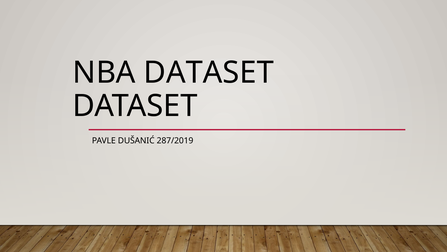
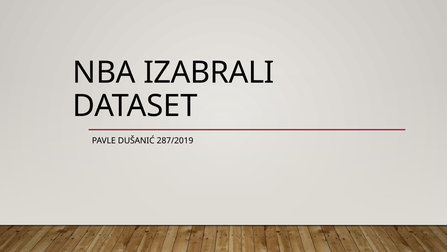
NBA DATASET: DATASET -> IZABRALI
